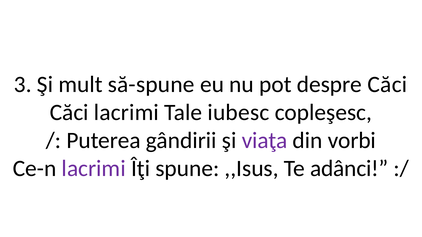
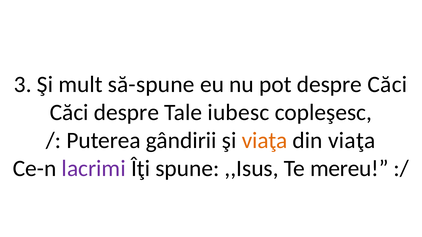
Căci lacrimi: lacrimi -> despre
viaţa at (265, 141) colour: purple -> orange
din vorbi: vorbi -> viaţa
adânci: adânci -> mereu
